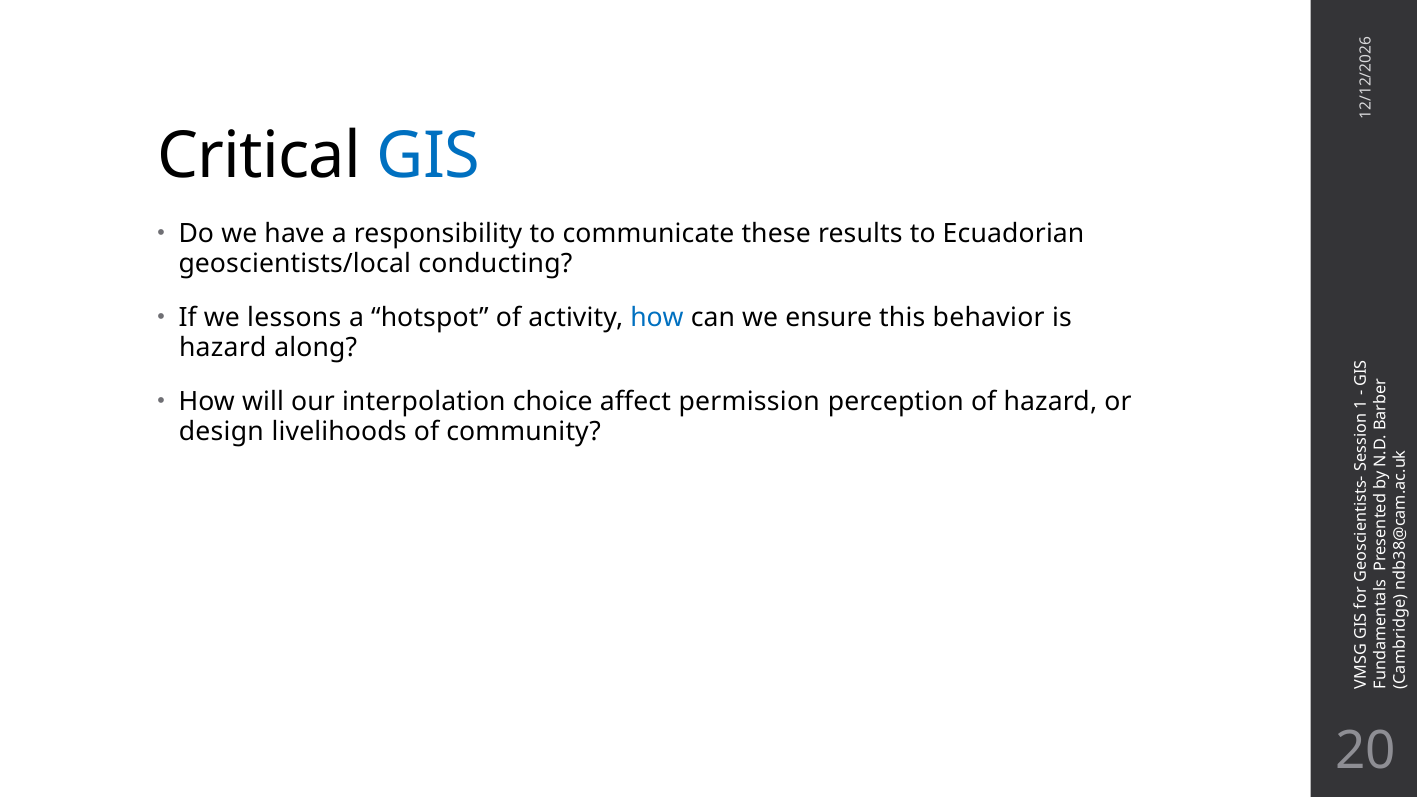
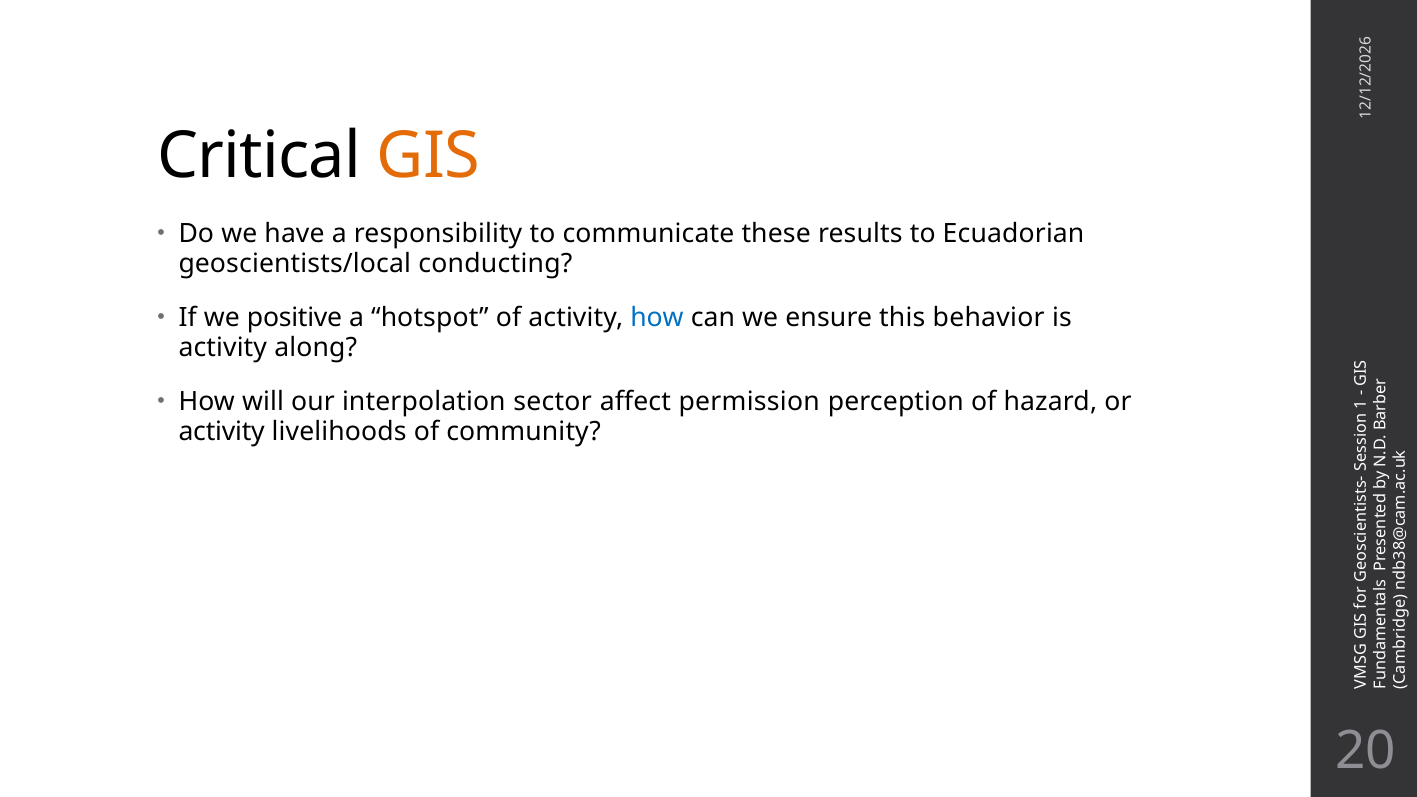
GIS colour: blue -> orange
lessons: lessons -> positive
hazard at (223, 348): hazard -> activity
choice: choice -> sector
design at (221, 432): design -> activity
